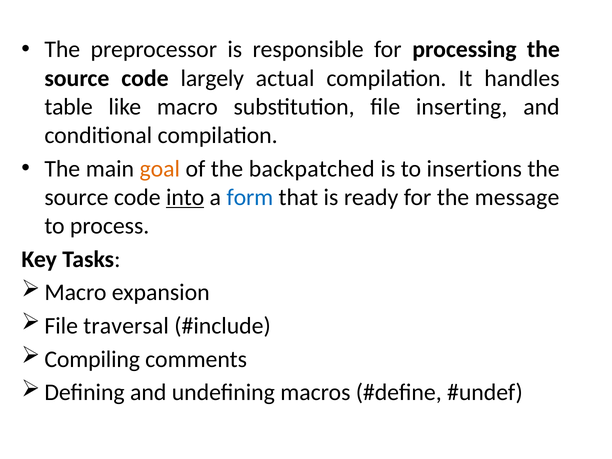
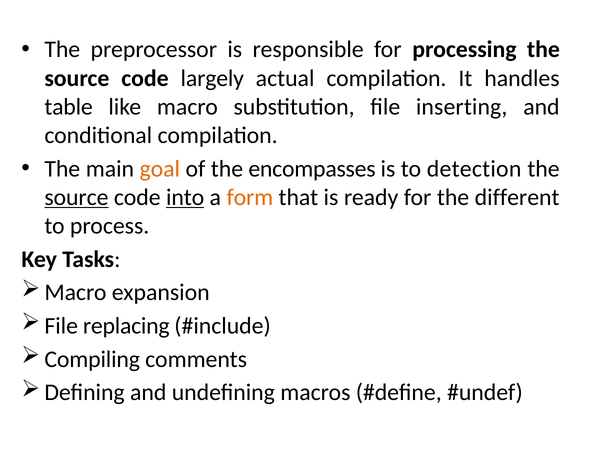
backpatched: backpatched -> encompasses
insertions: insertions -> detection
source at (76, 197) underline: none -> present
form colour: blue -> orange
message: message -> different
traversal: traversal -> replacing
